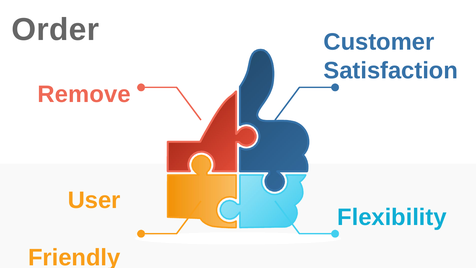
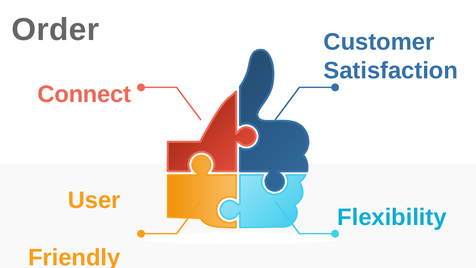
Remove: Remove -> Connect
